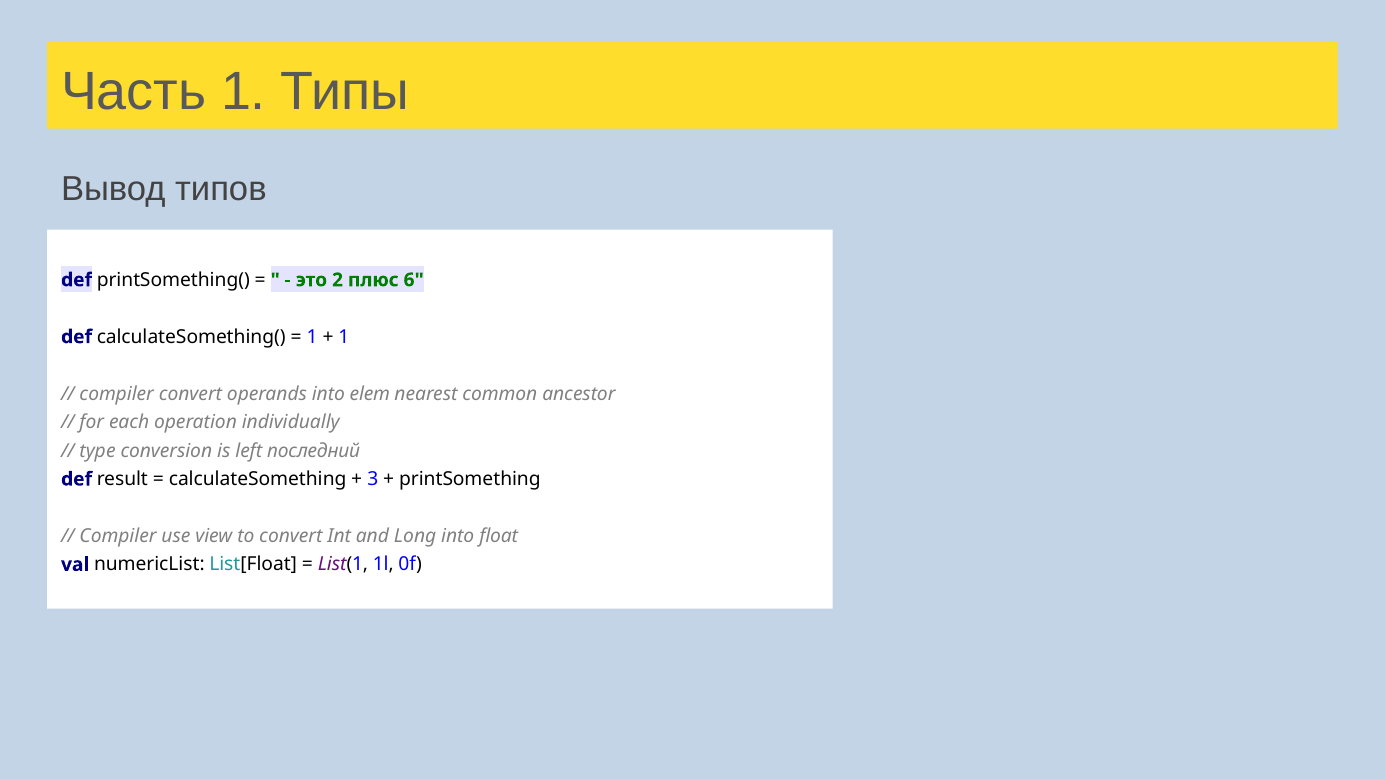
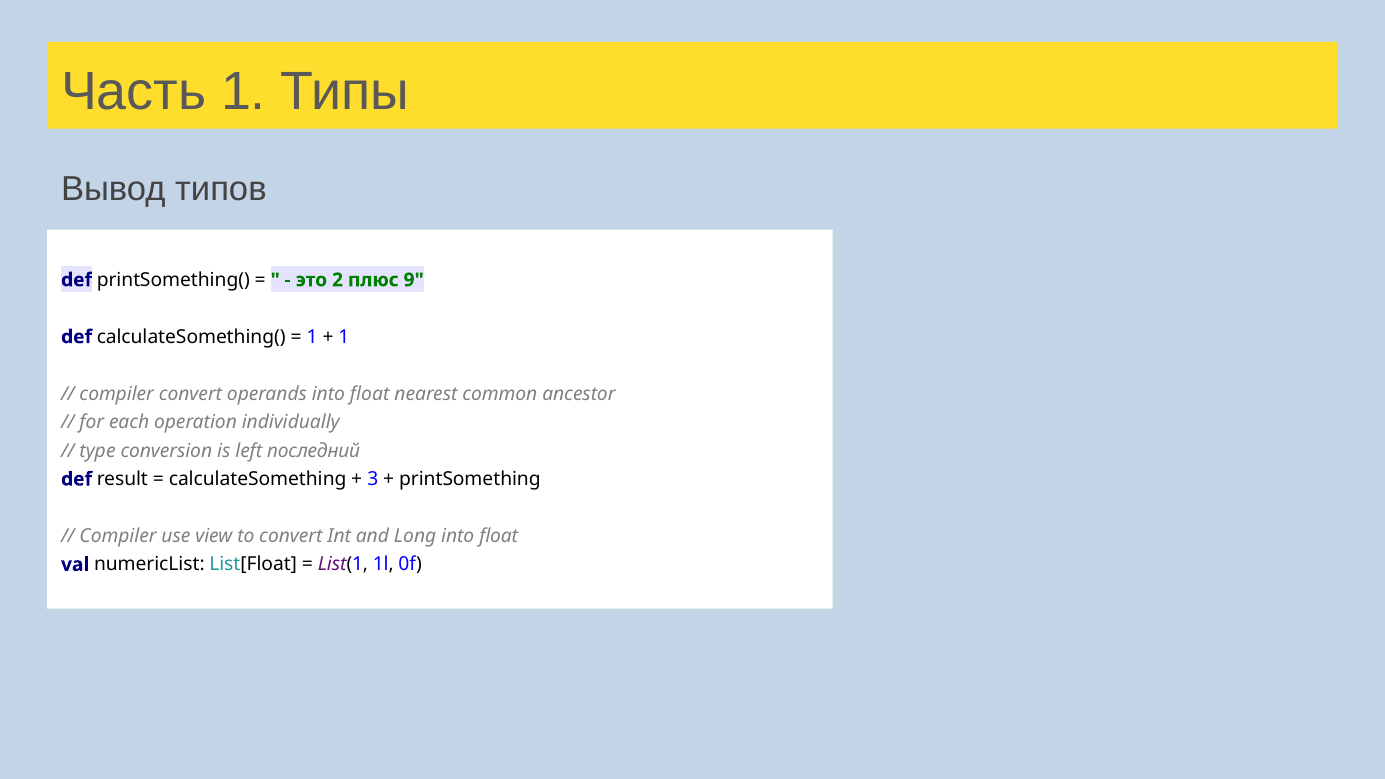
6: 6 -> 9
operands into elem: elem -> float
